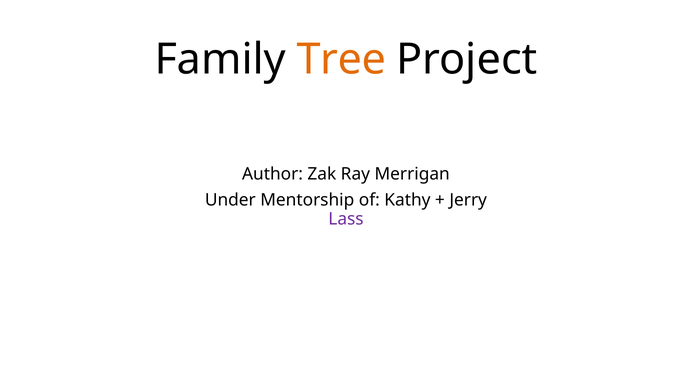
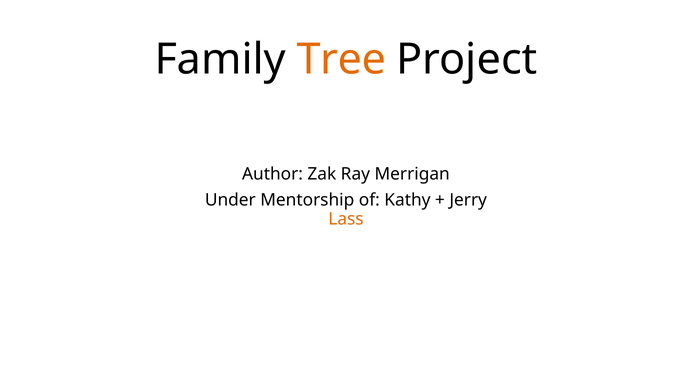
Lass colour: purple -> orange
